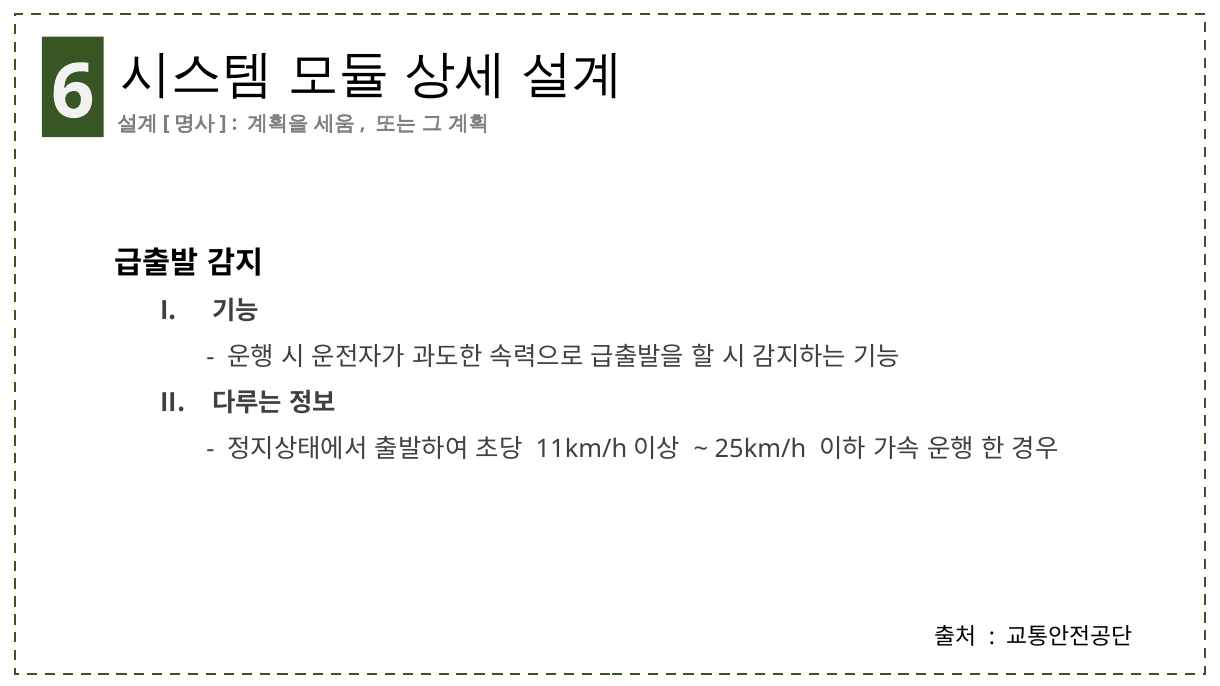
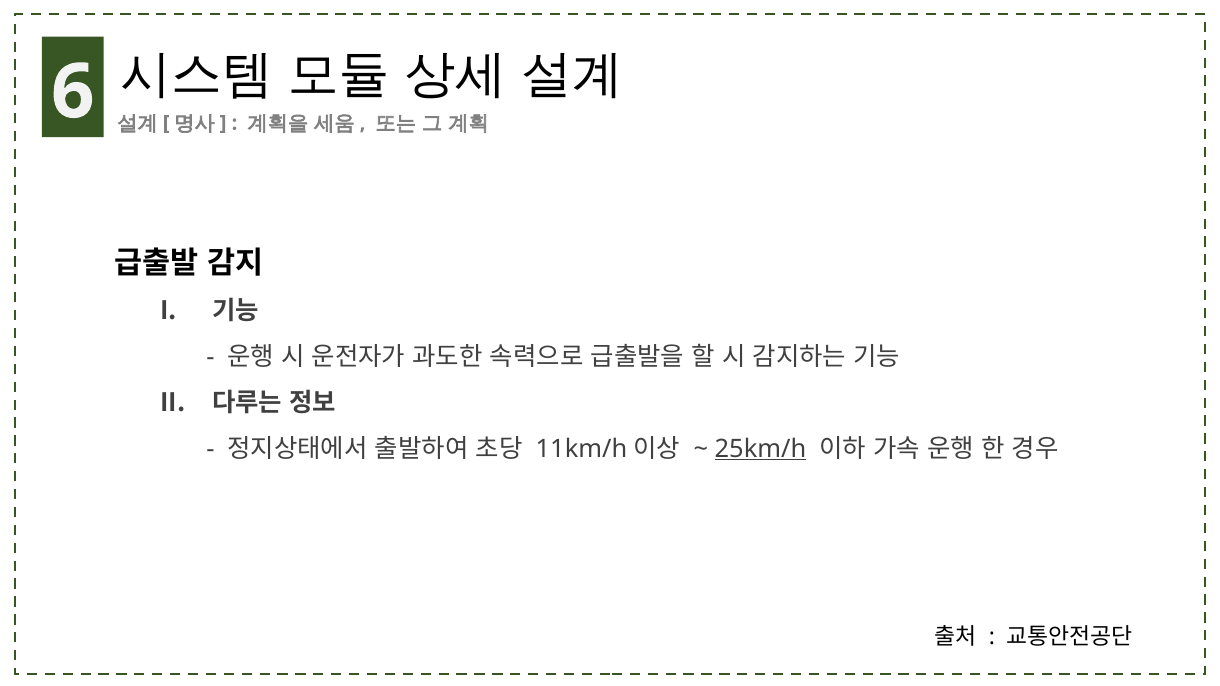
25km/h underline: none -> present
